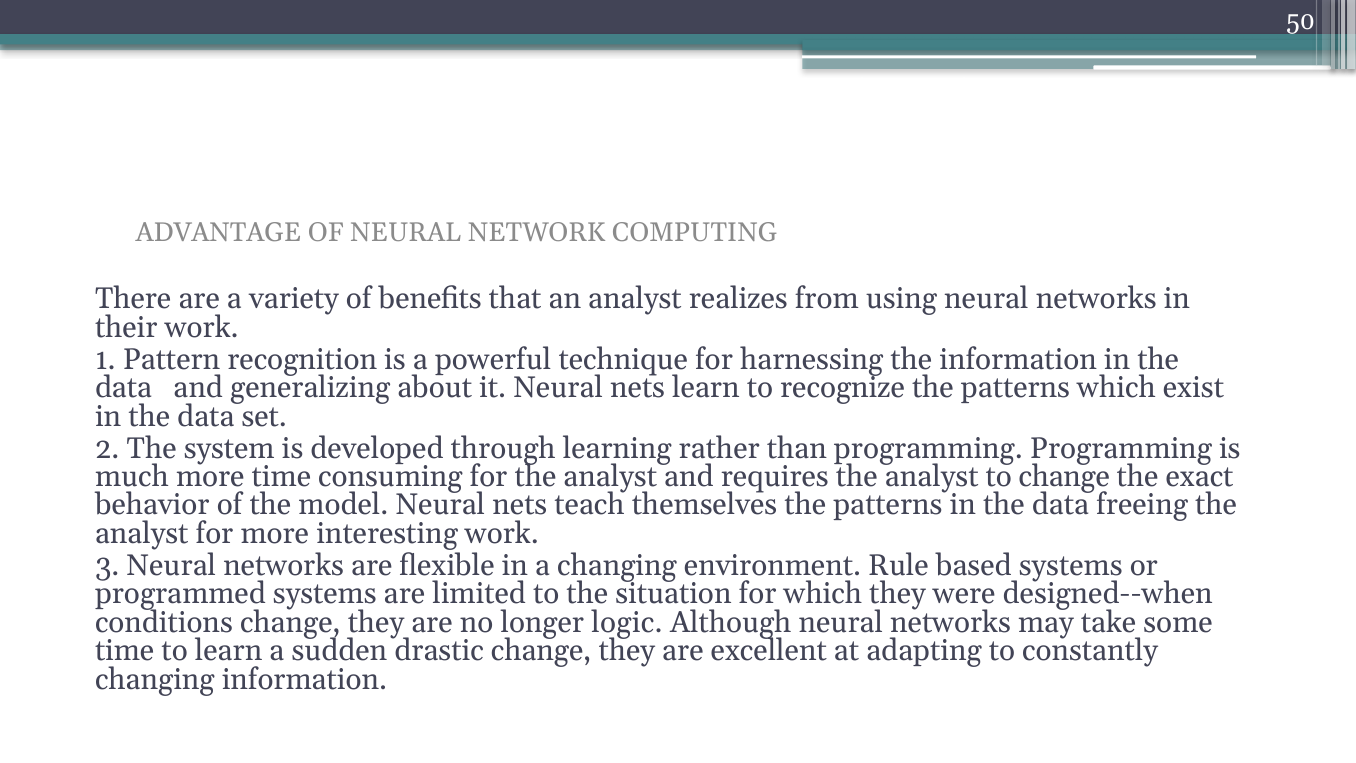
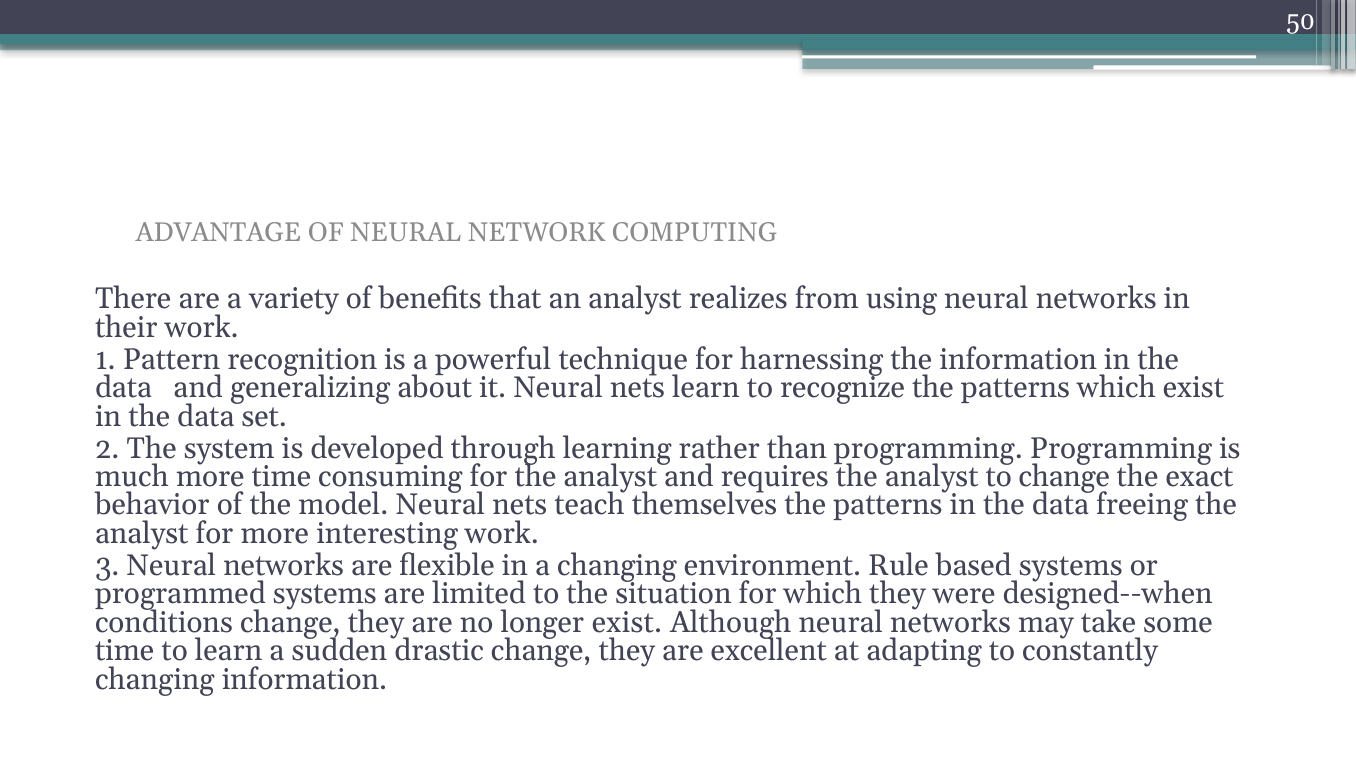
longer logic: logic -> exist
